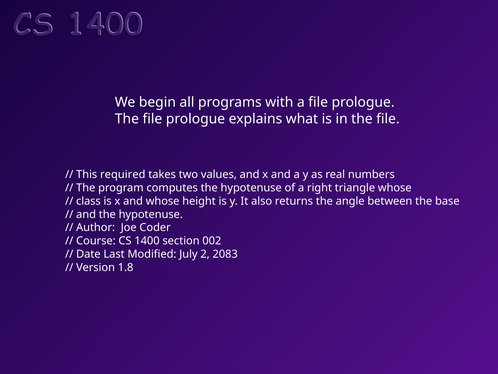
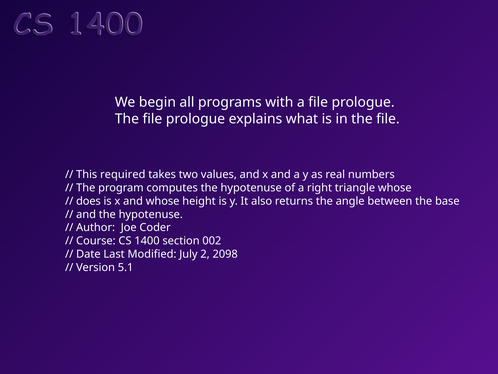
class: class -> does
2083: 2083 -> 2098
1.8: 1.8 -> 5.1
